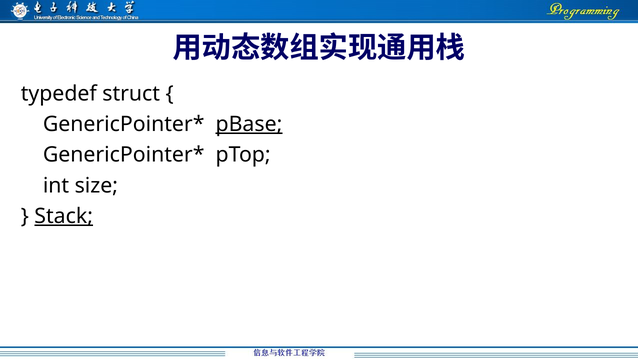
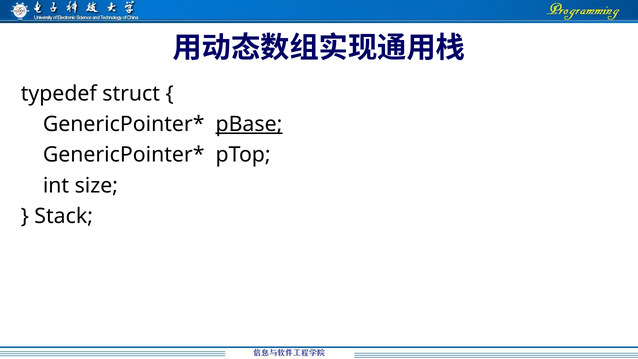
Stack underline: present -> none
